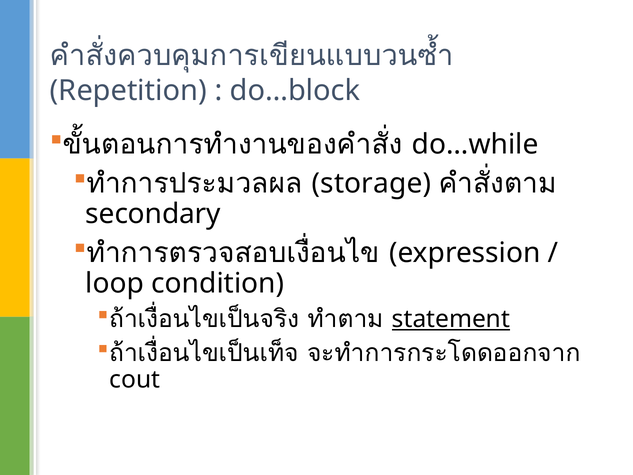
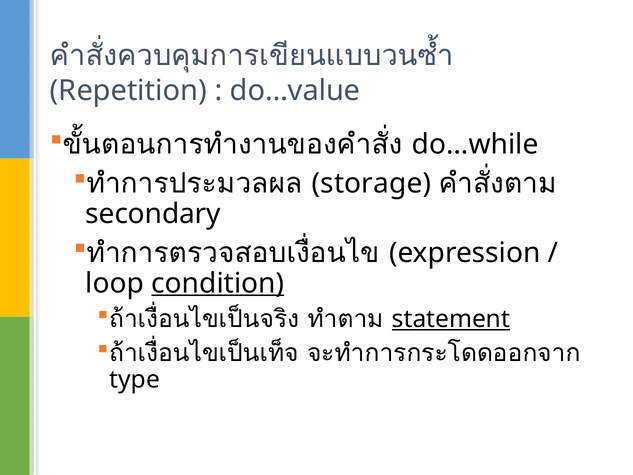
do…block: do…block -> do…value
condition underline: none -> present
cout: cout -> type
